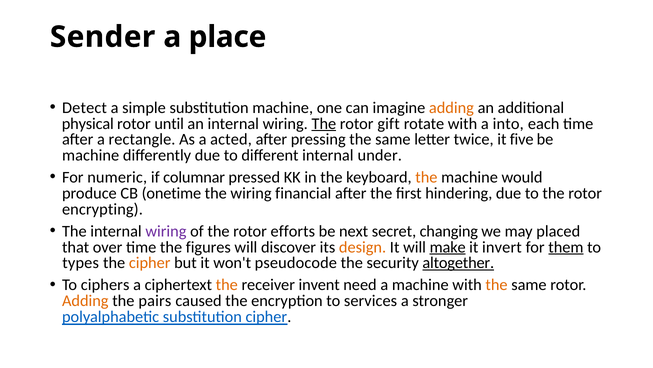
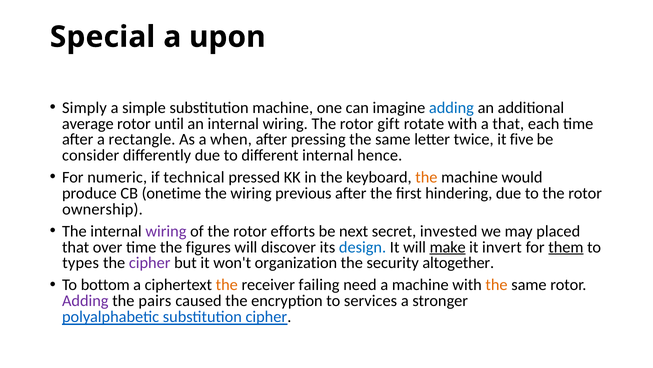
Sender: Sender -> Special
place: place -> upon
Detect: Detect -> Simply
adding at (451, 108) colour: orange -> blue
physical: physical -> average
The at (324, 123) underline: present -> none
a into: into -> that
acted: acted -> when
machine at (91, 155): machine -> consider
under: under -> hence
columnar: columnar -> technical
financial: financial -> previous
encrypting: encrypting -> ownership
changing: changing -> invested
design colour: orange -> blue
cipher at (150, 263) colour: orange -> purple
pseudocode: pseudocode -> organization
altogether underline: present -> none
ciphers: ciphers -> bottom
invent: invent -> failing
Adding at (85, 300) colour: orange -> purple
